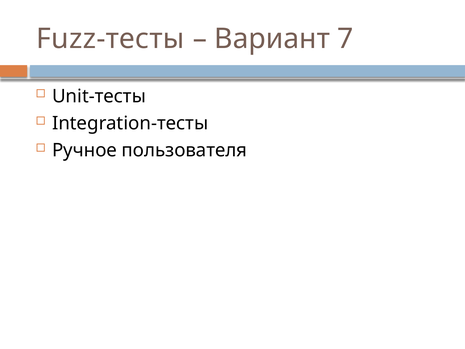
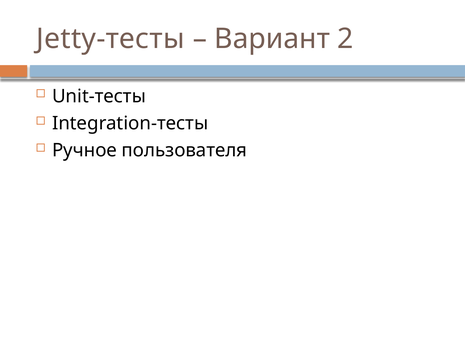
Fuzz-тесты: Fuzz-тесты -> Jetty-тесты
7: 7 -> 2
